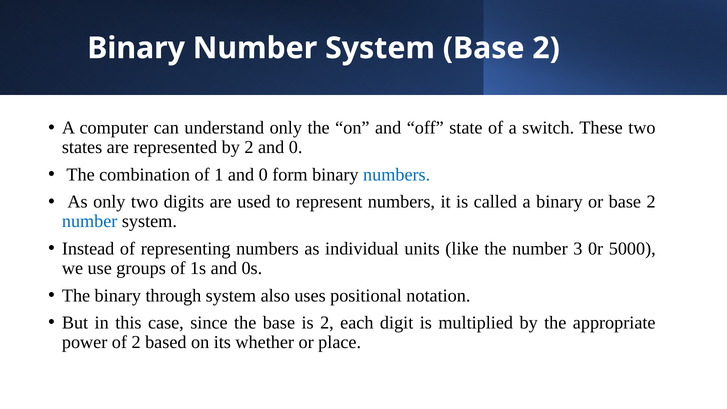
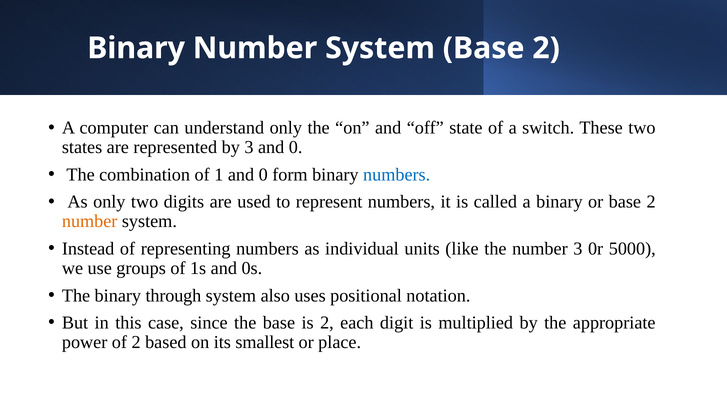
by 2: 2 -> 3
number at (90, 221) colour: blue -> orange
whether: whether -> smallest
